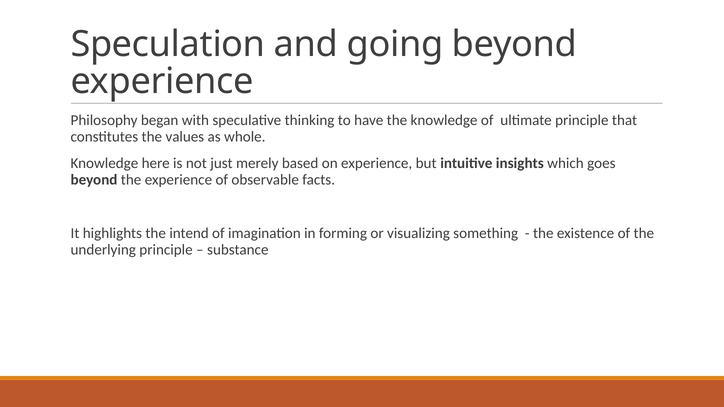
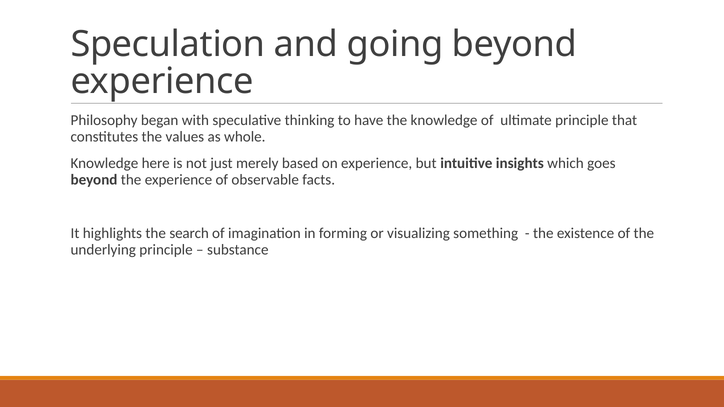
intend: intend -> search
